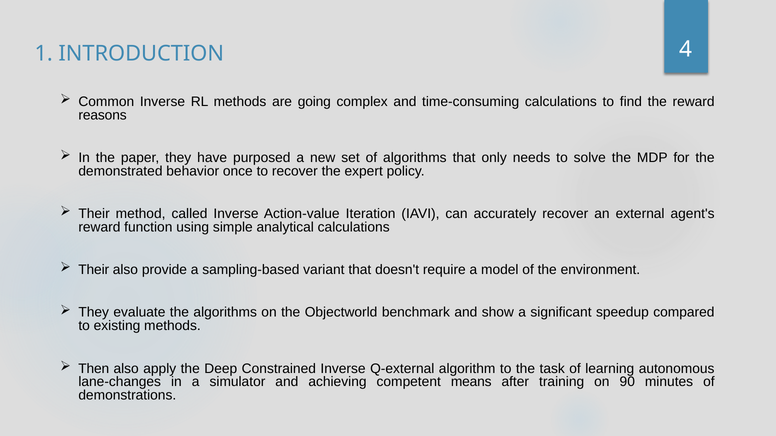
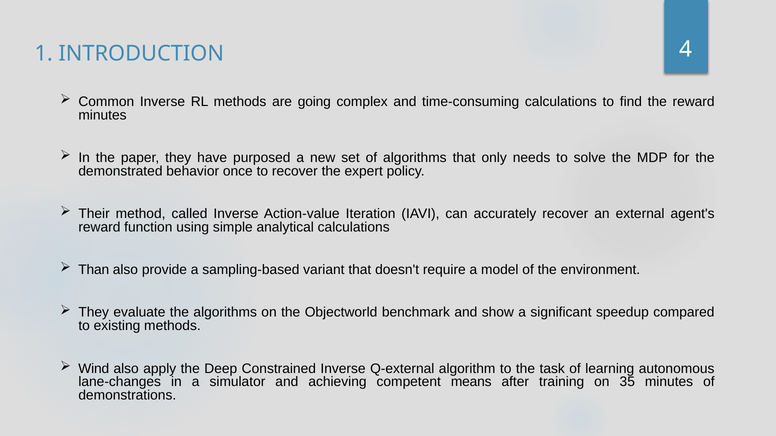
reasons at (103, 115): reasons -> minutes
Their at (94, 270): Their -> Than
Then: Then -> Wind
90: 90 -> 35
